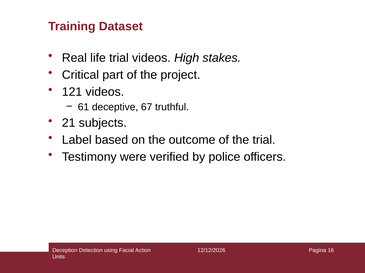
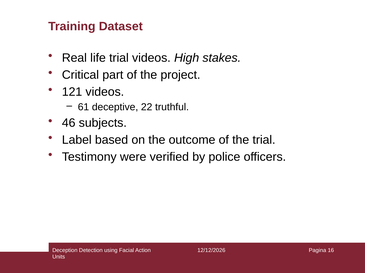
67: 67 -> 22
21: 21 -> 46
